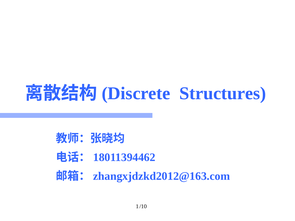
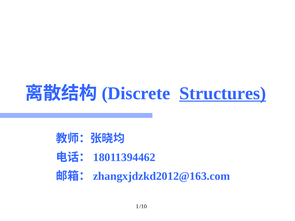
Structures underline: none -> present
